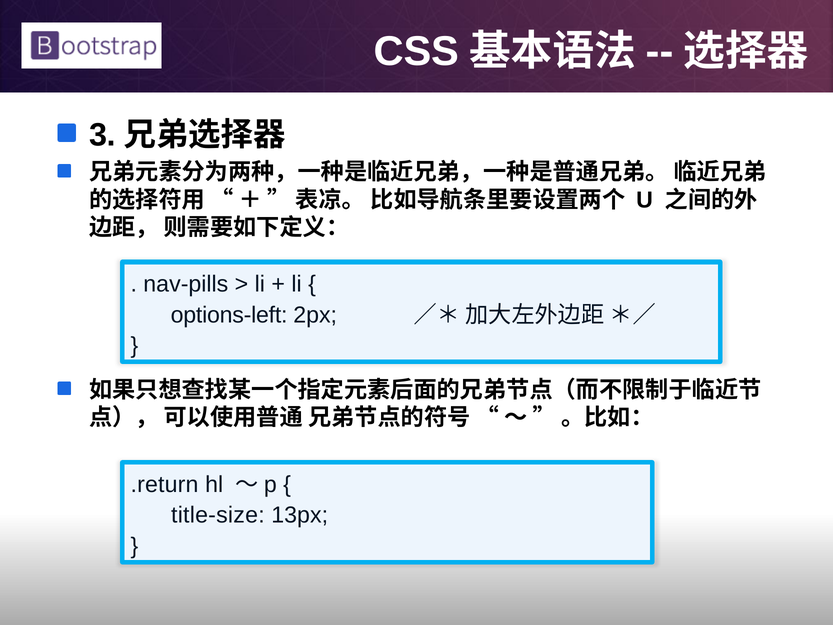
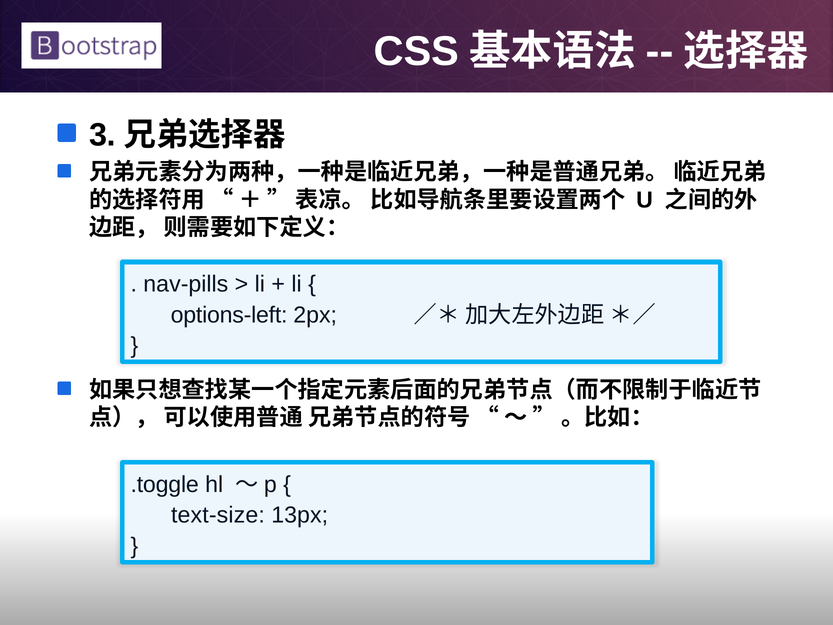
.return: .return -> .toggle
title-size: title-size -> text-size
